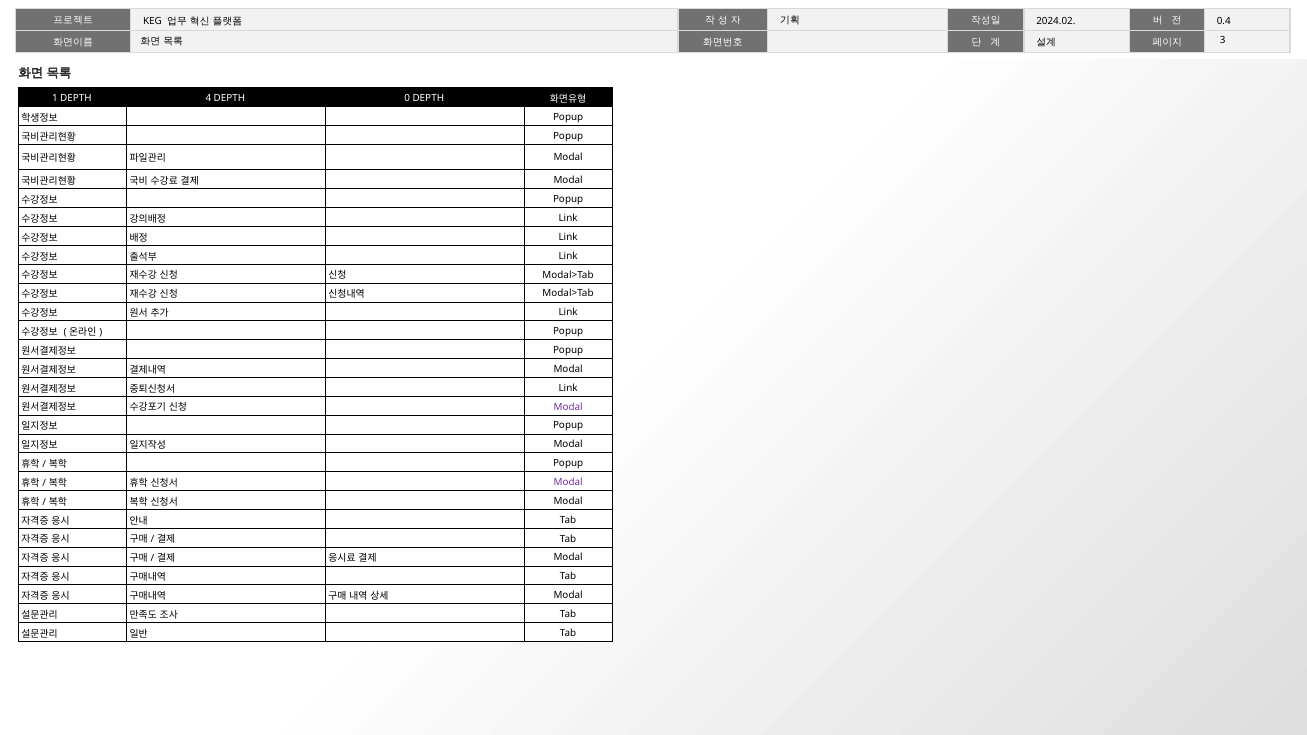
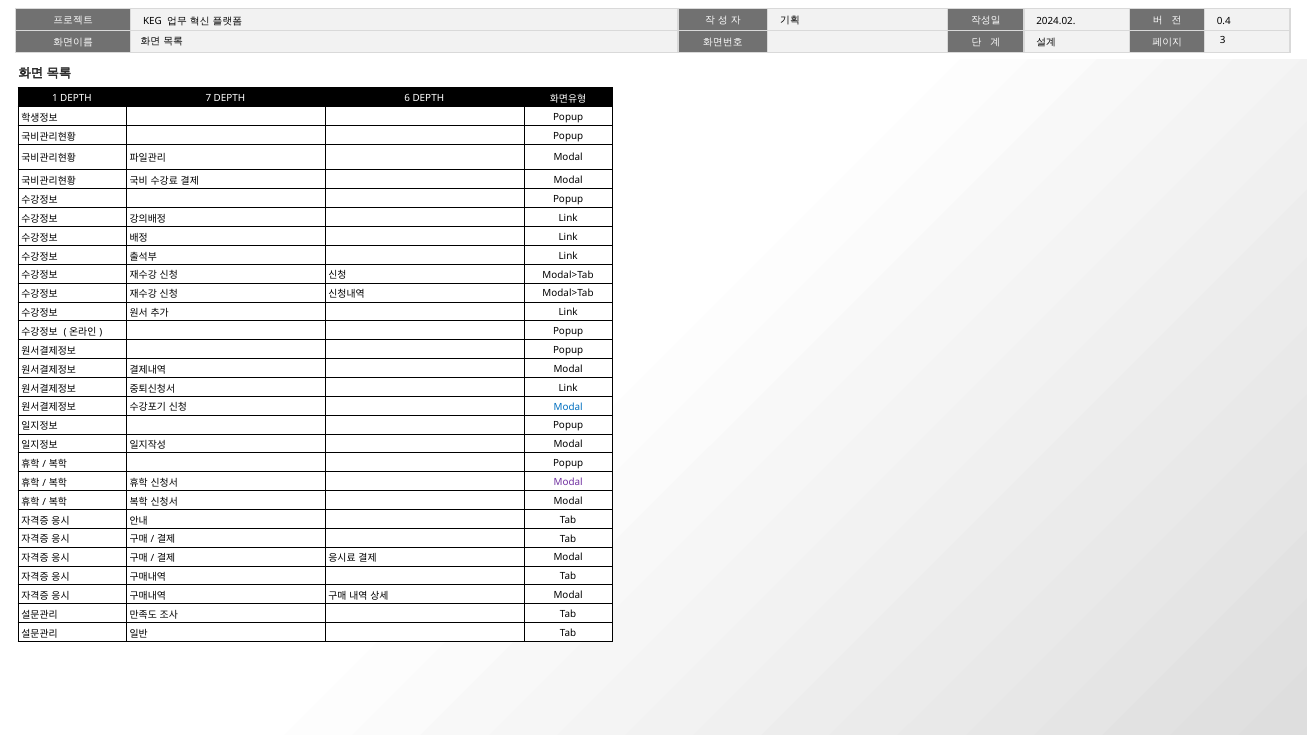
4: 4 -> 7
0: 0 -> 6
Modal at (568, 407) colour: purple -> blue
